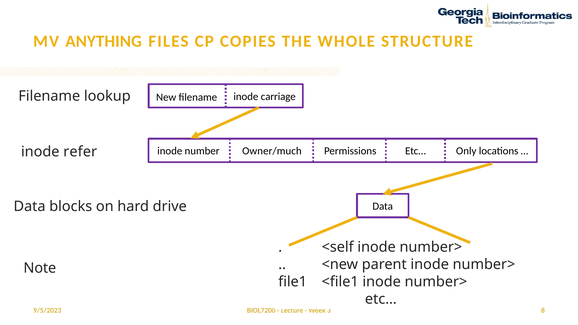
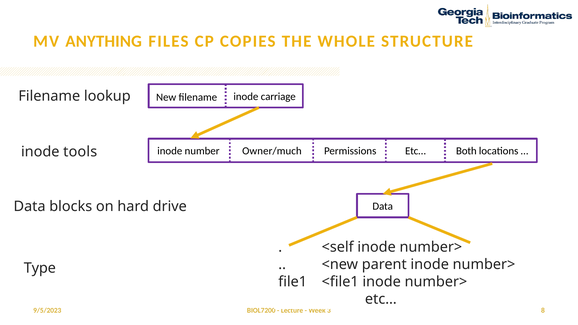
Only: Only -> Both
refer: refer -> tools
Note: Note -> Type
